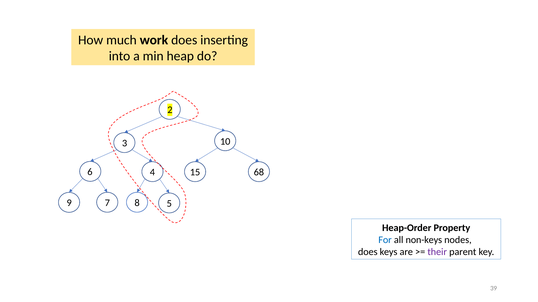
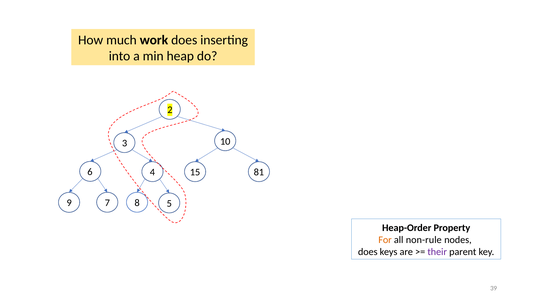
68: 68 -> 81
For colour: blue -> orange
non-keys: non-keys -> non-rule
